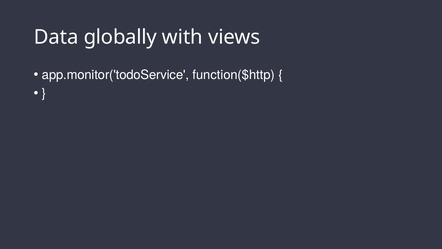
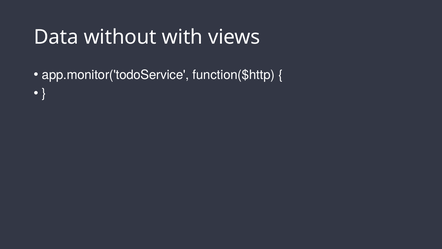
globally: globally -> without
